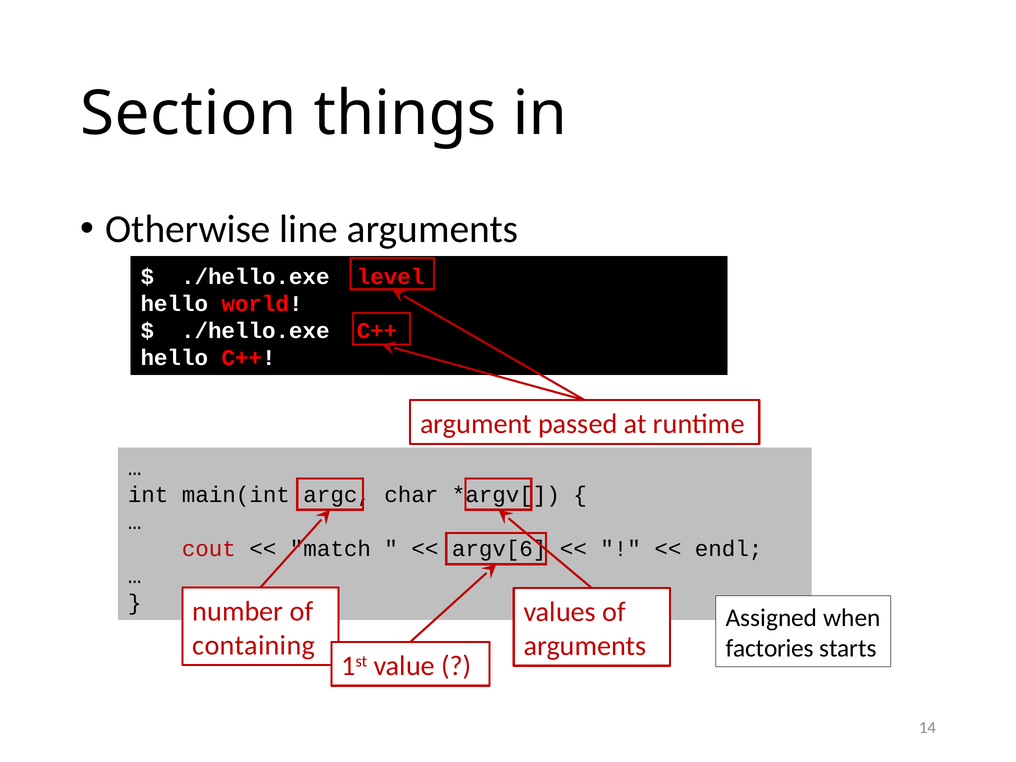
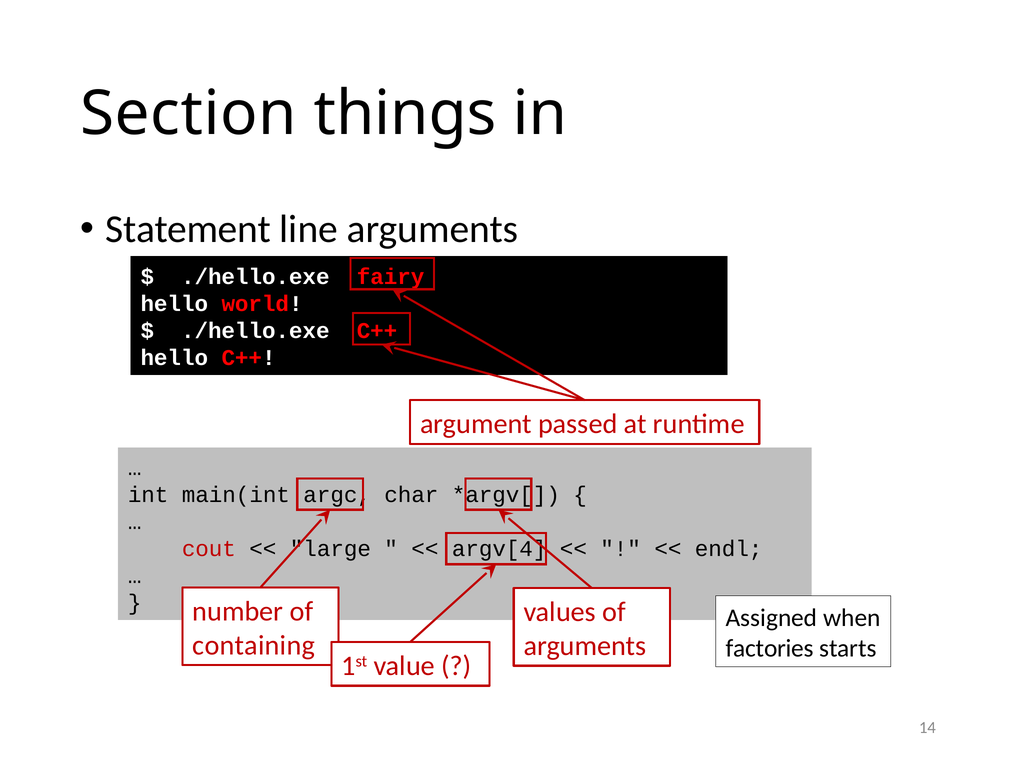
Otherwise: Otherwise -> Statement
level: level -> fairy
match: match -> large
argv[6: argv[6 -> argv[4
